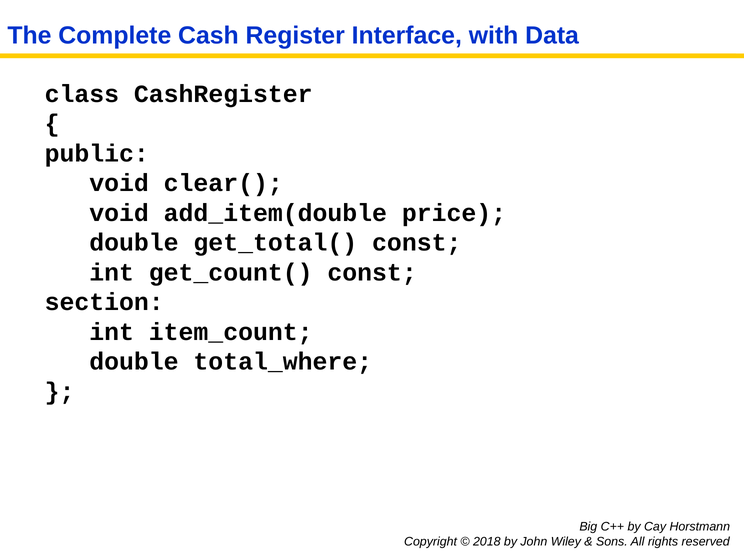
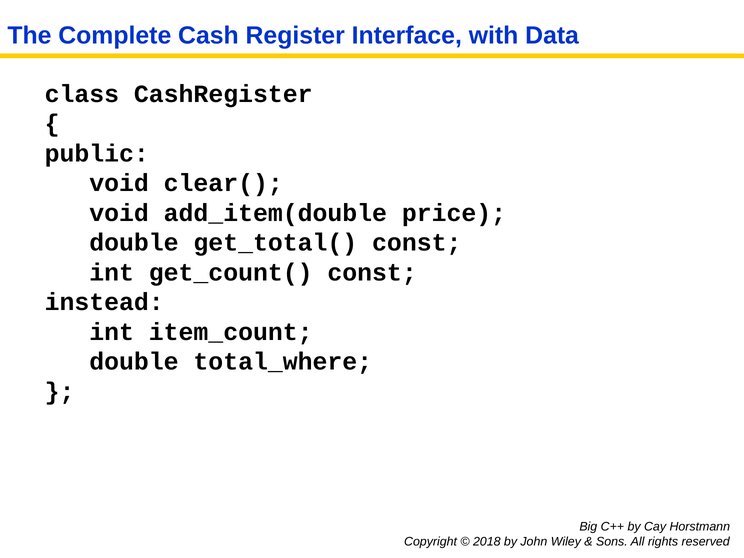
section: section -> instead
